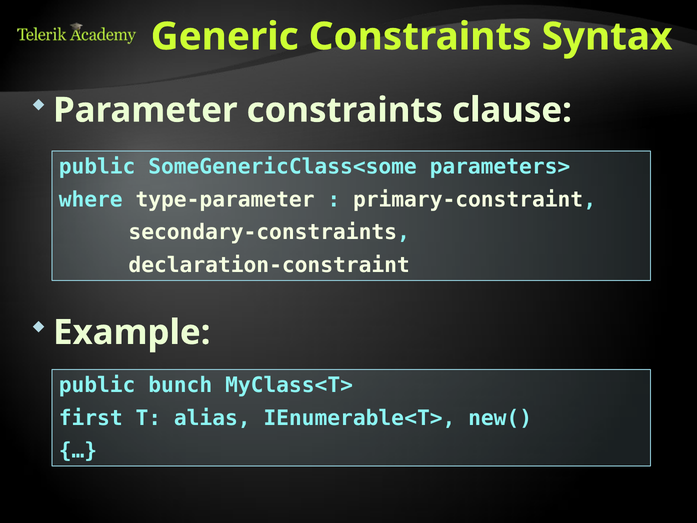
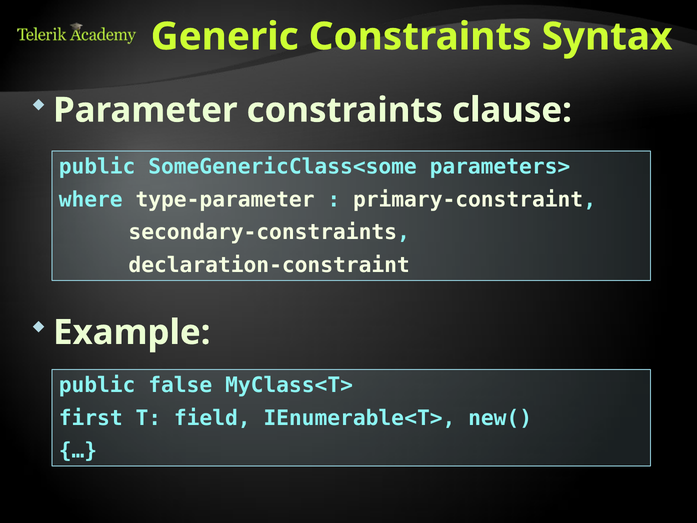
bunch: bunch -> false
alias: alias -> field
